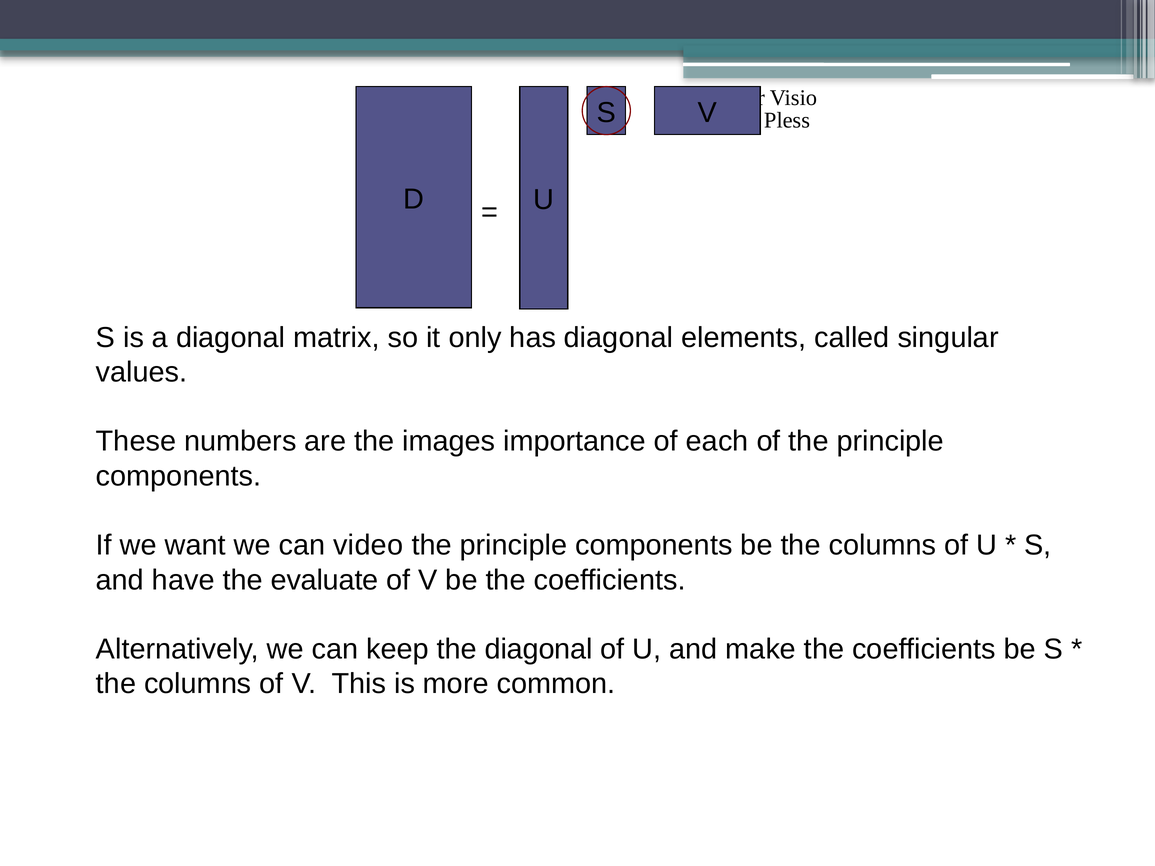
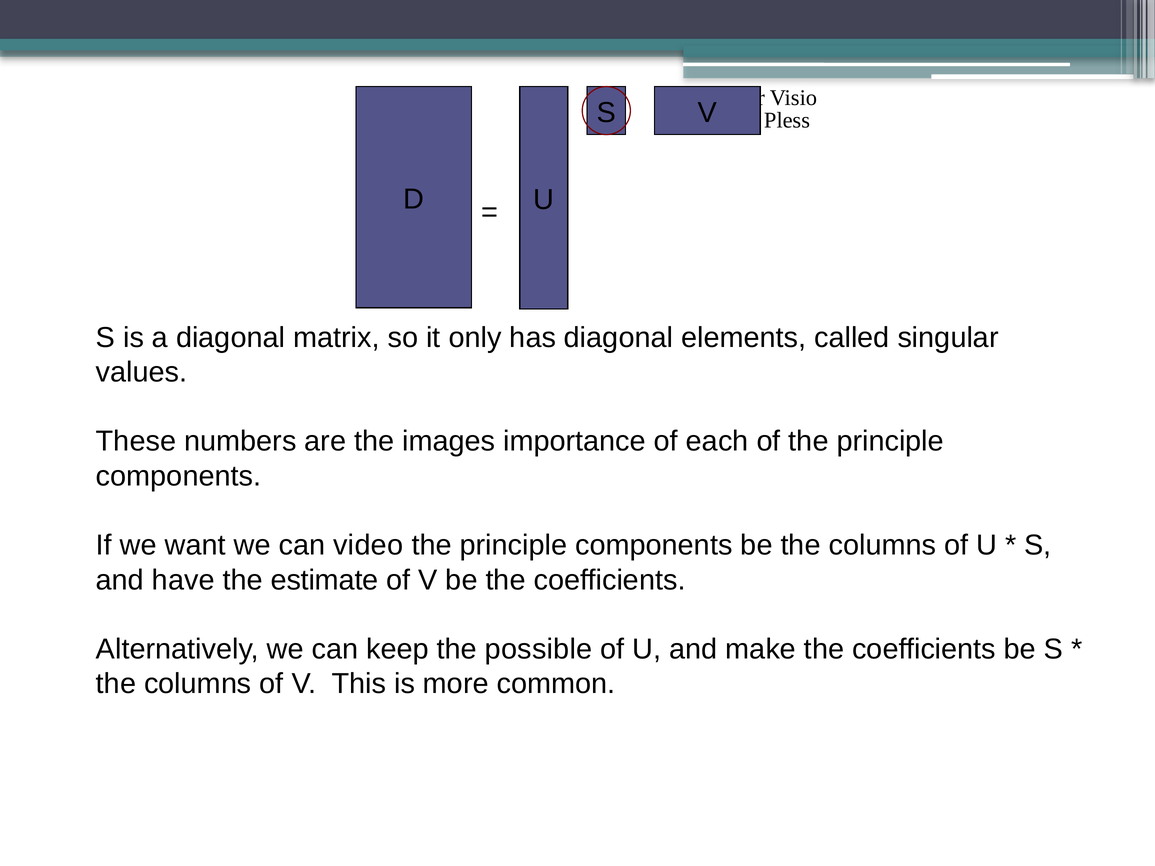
evaluate: evaluate -> estimate
the diagonal: diagonal -> possible
